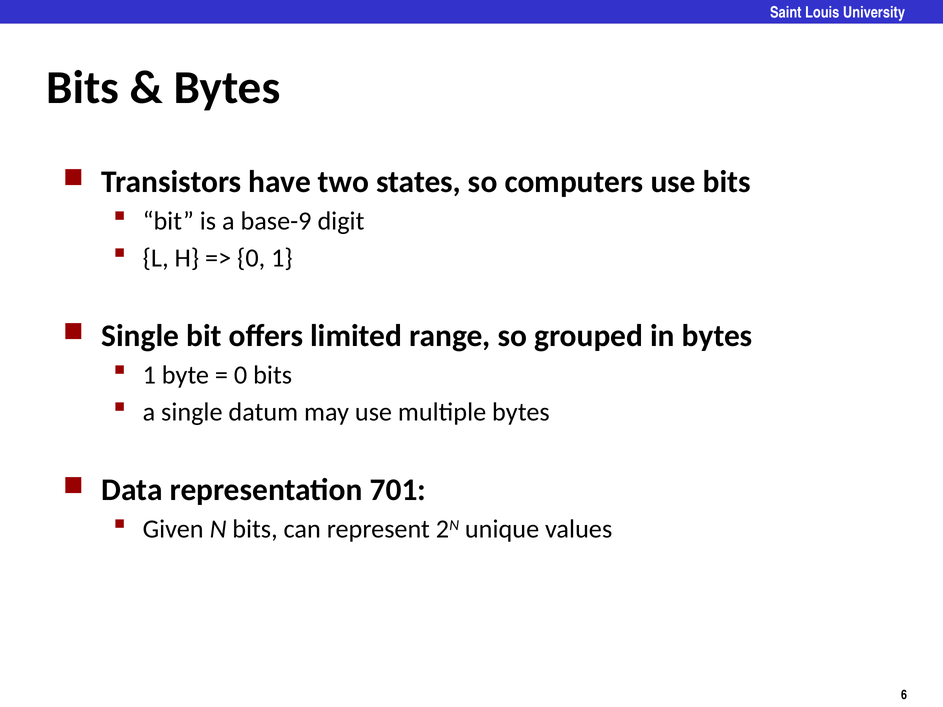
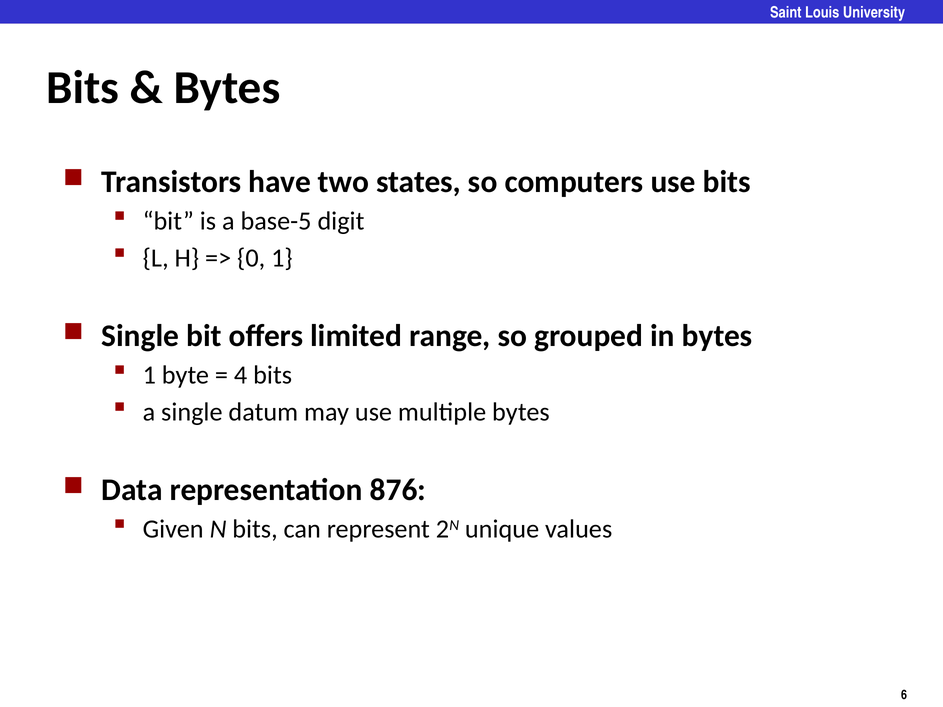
base-9: base-9 -> base-5
0 at (241, 375): 0 -> 4
701: 701 -> 876
